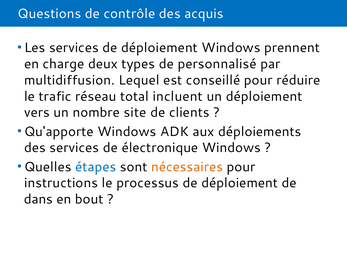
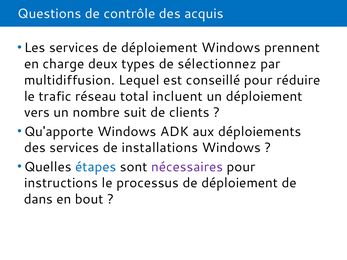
personnalisé: personnalisé -> sélectionnez
site: site -> suit
électronique: électronique -> installations
nécessaires colour: orange -> purple
